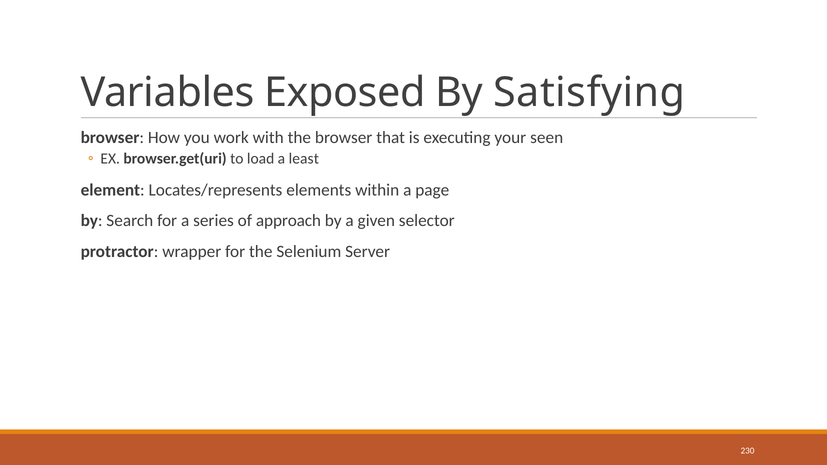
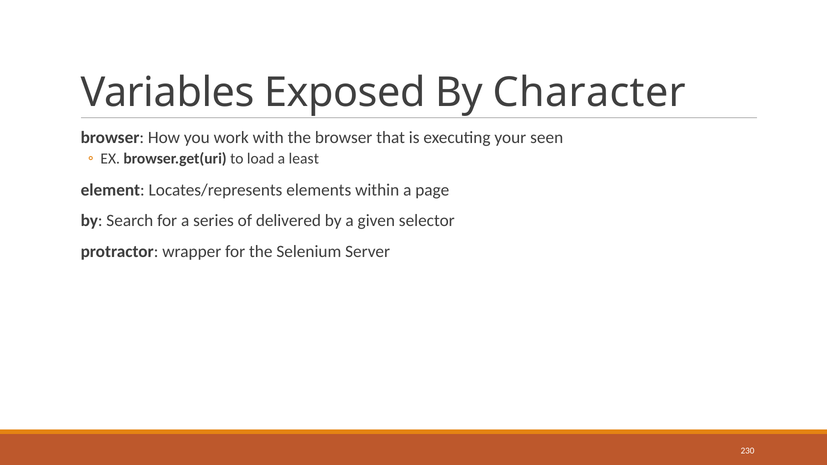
Satisfying: Satisfying -> Character
approach: approach -> delivered
